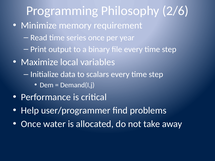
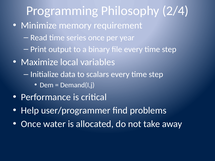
2/6: 2/6 -> 2/4
